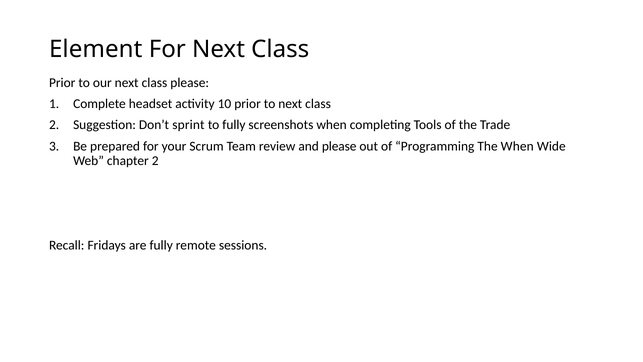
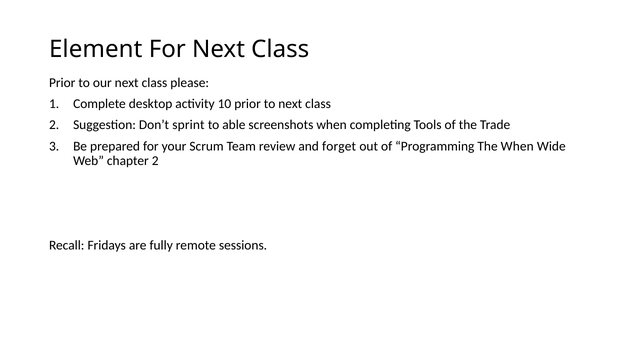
headset: headset -> desktop
to fully: fully -> able
and please: please -> forget
